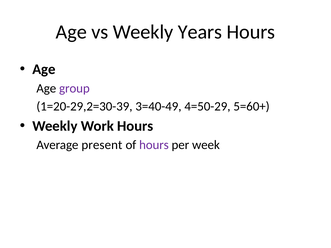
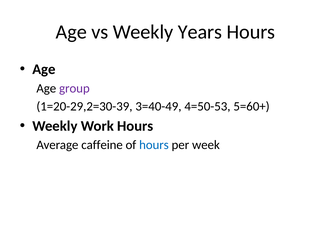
4=50-29: 4=50-29 -> 4=50-53
present: present -> caffeine
hours at (154, 145) colour: purple -> blue
